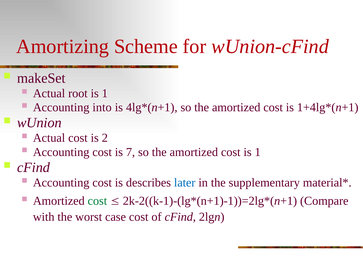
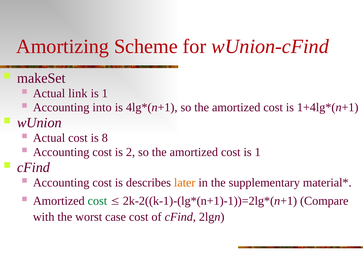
root: root -> link
2: 2 -> 8
7: 7 -> 2
later colour: blue -> orange
